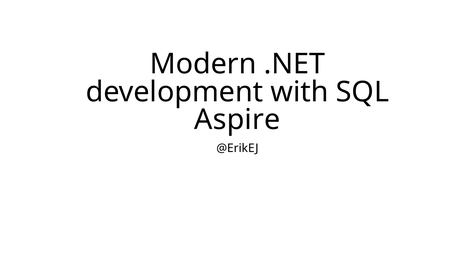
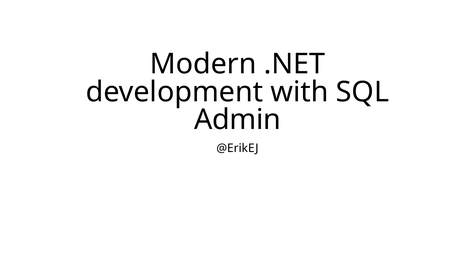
Aspire: Aspire -> Admin
